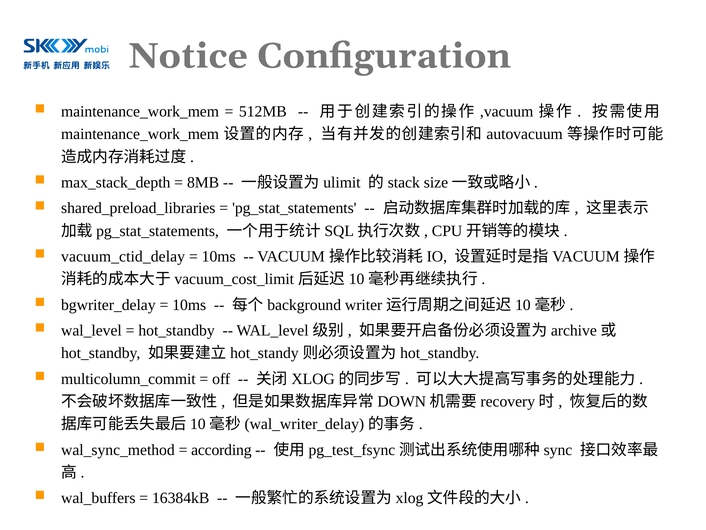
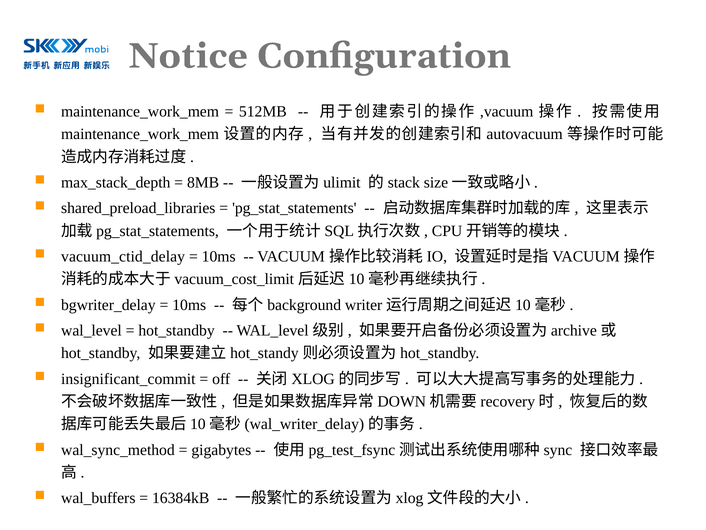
multicolumn_commit: multicolumn_commit -> insignificant_commit
according: according -> gigabytes
